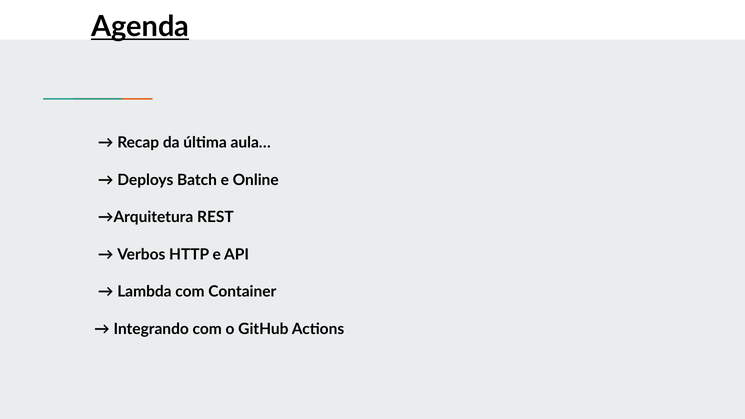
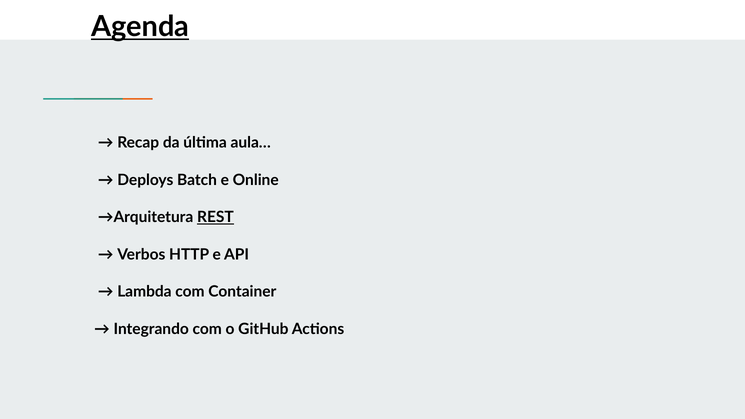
REST underline: none -> present
